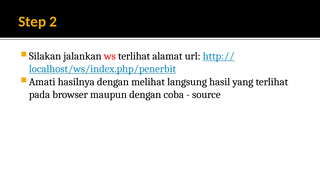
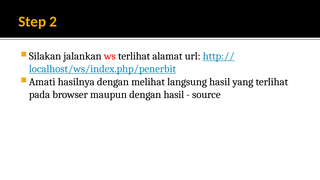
dengan coba: coba -> hasil
